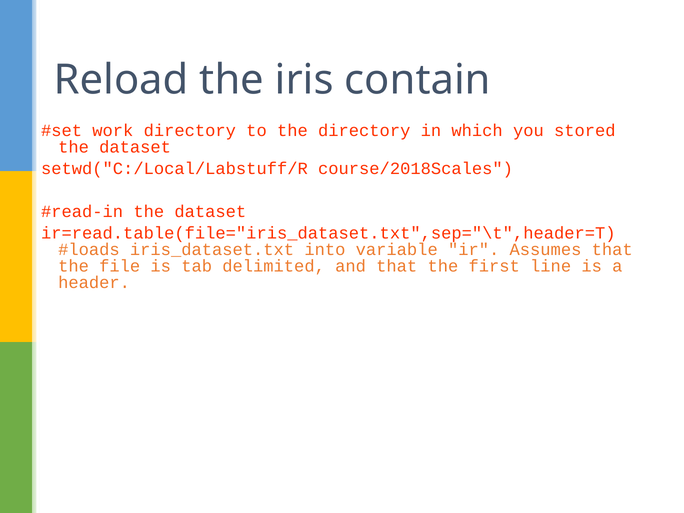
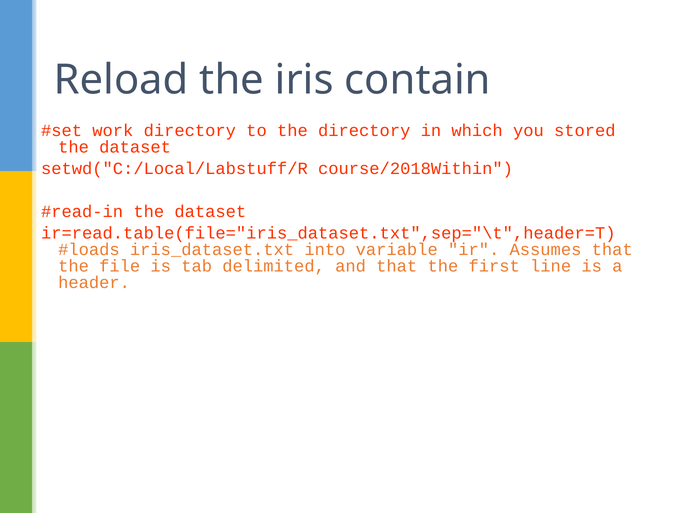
course/2018Scales: course/2018Scales -> course/2018Within
